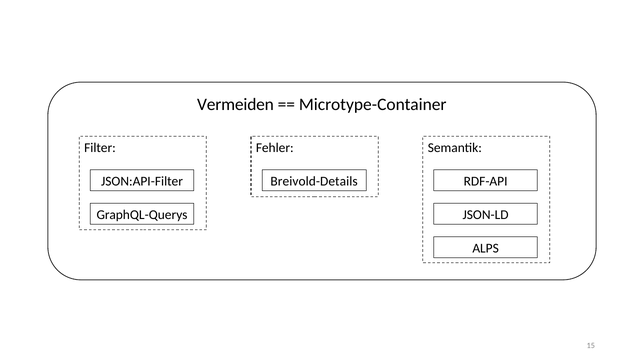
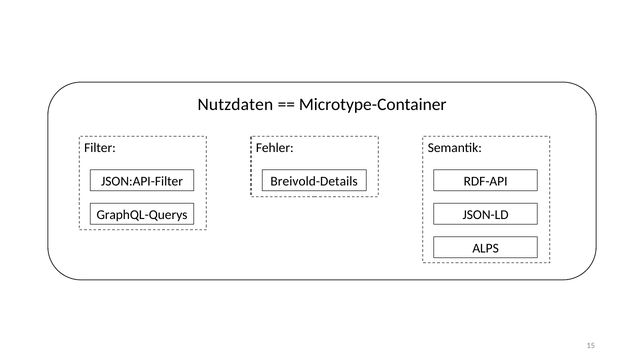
Vermeiden: Vermeiden -> Nutzdaten
